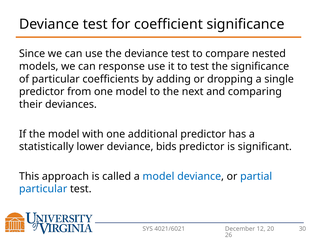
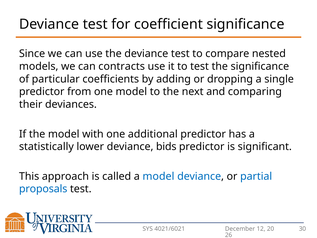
response: response -> contracts
particular at (43, 189): particular -> proposals
